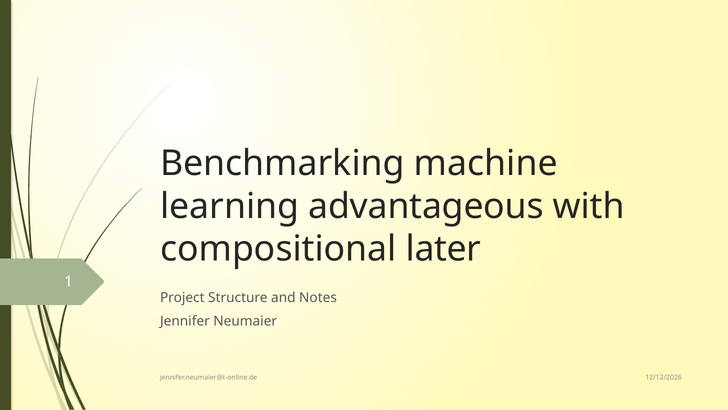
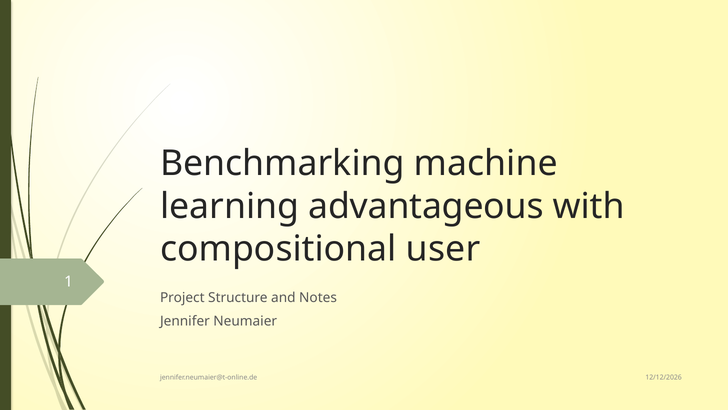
later: later -> user
